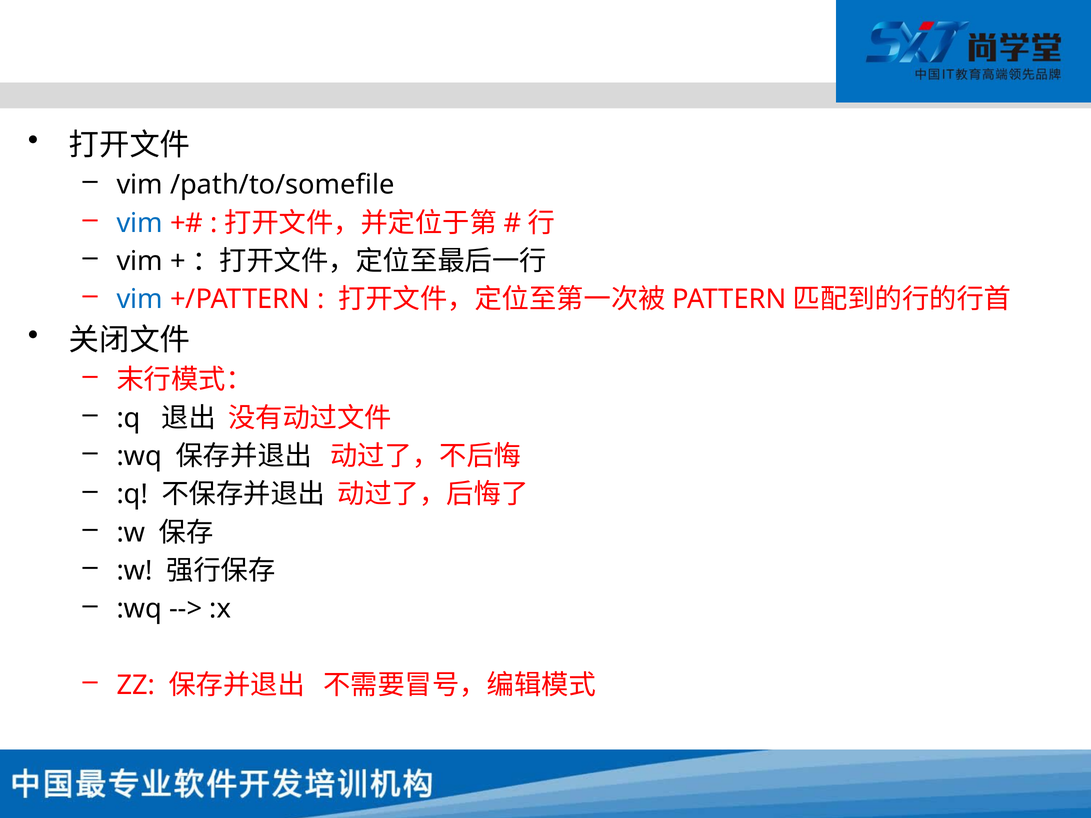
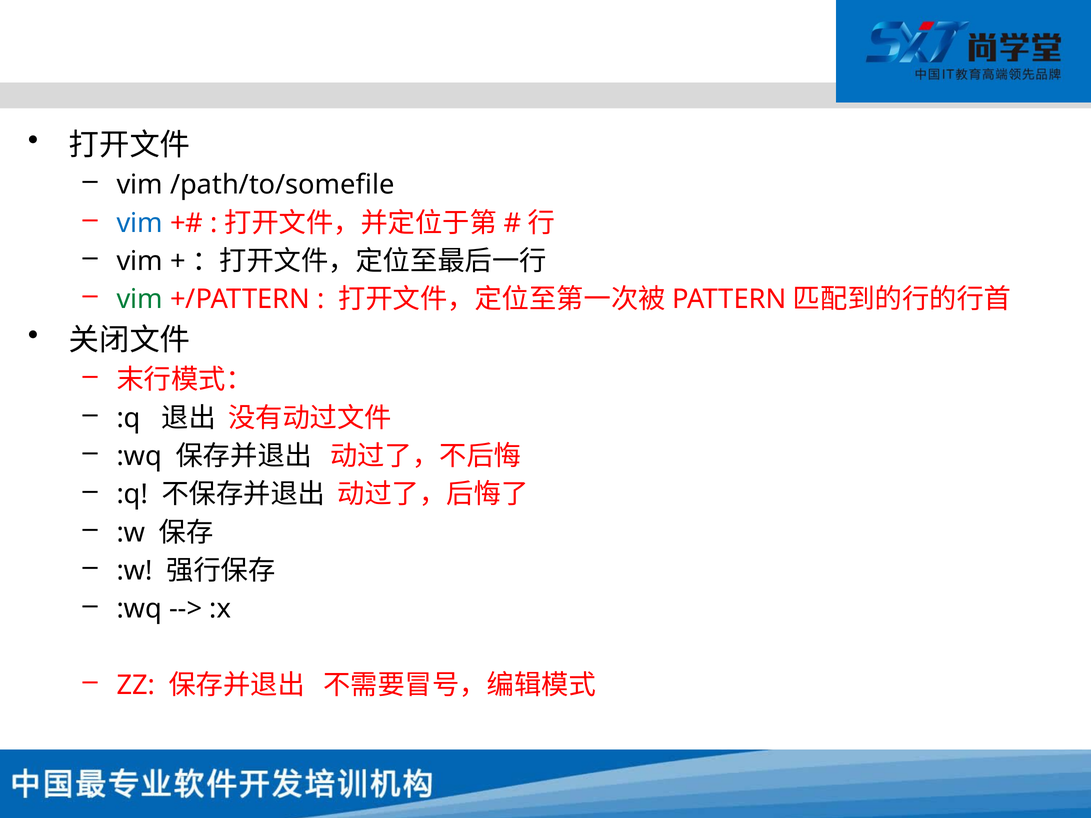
vim at (140, 299) colour: blue -> green
